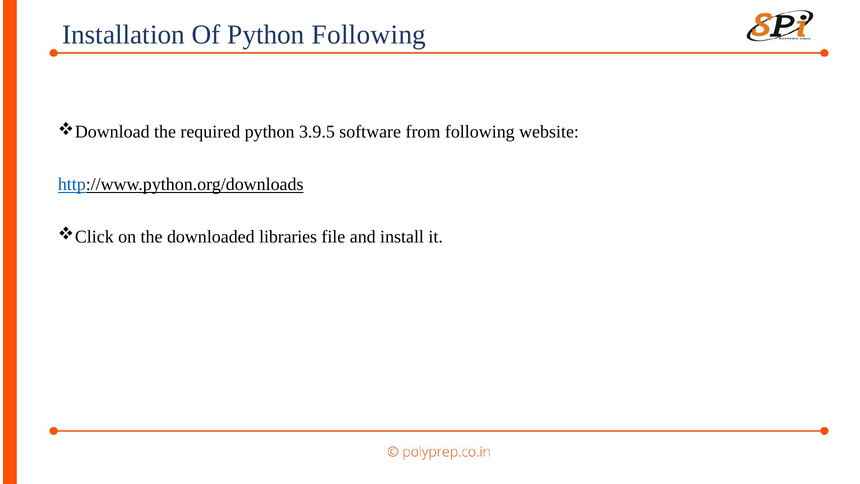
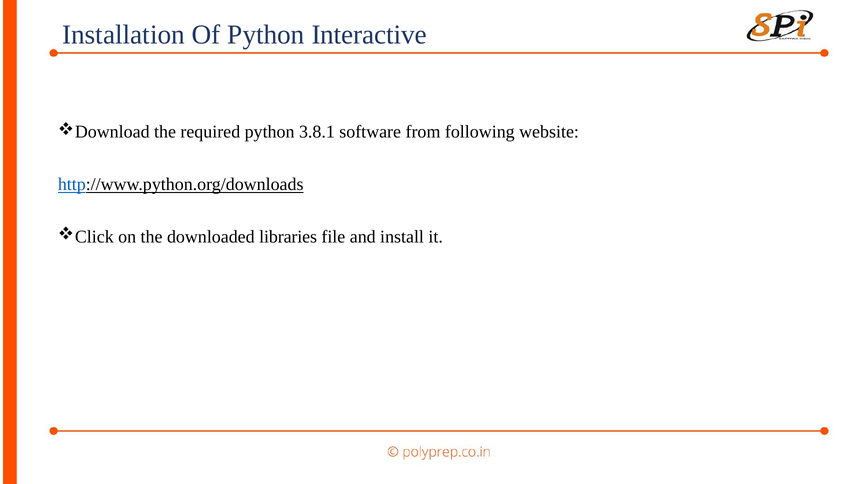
Python Following: Following -> Interactive
3.9.5: 3.9.5 -> 3.8.1
